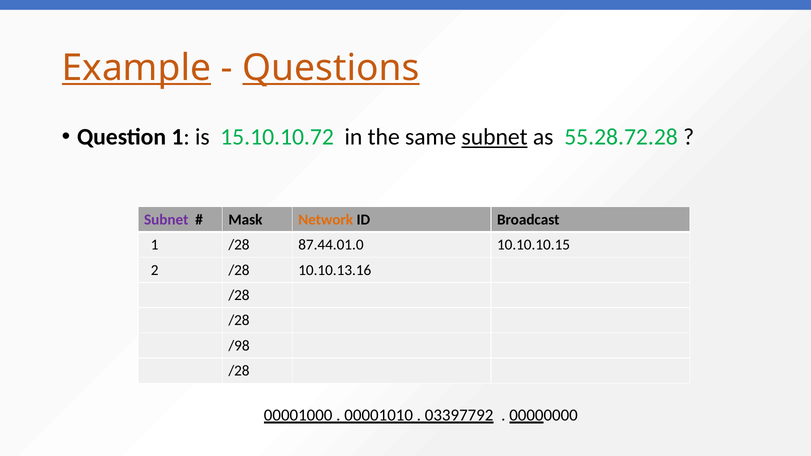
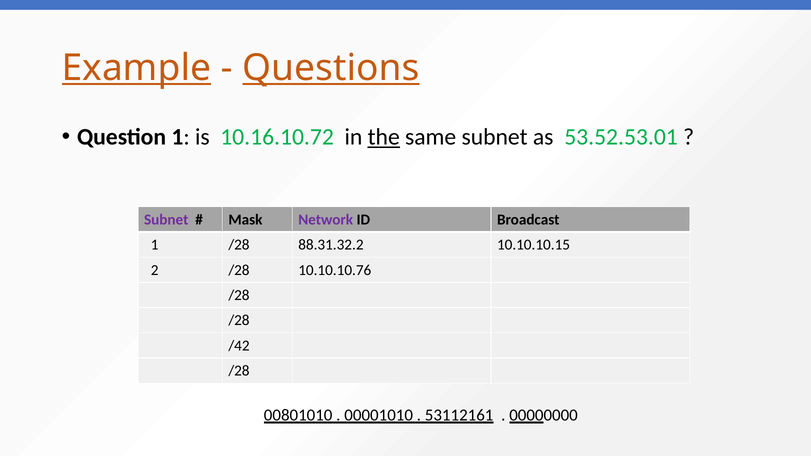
15.10.10.72: 15.10.10.72 -> 10.16.10.72
the underline: none -> present
subnet at (495, 137) underline: present -> none
55.28.72.28: 55.28.72.28 -> 53.52.53.01
Network colour: orange -> purple
87.44.01.0: 87.44.01.0 -> 88.31.32.2
10.10.13.16: 10.10.13.16 -> 10.10.10.76
/98: /98 -> /42
00001000: 00001000 -> 00801010
03397792: 03397792 -> 53112161
